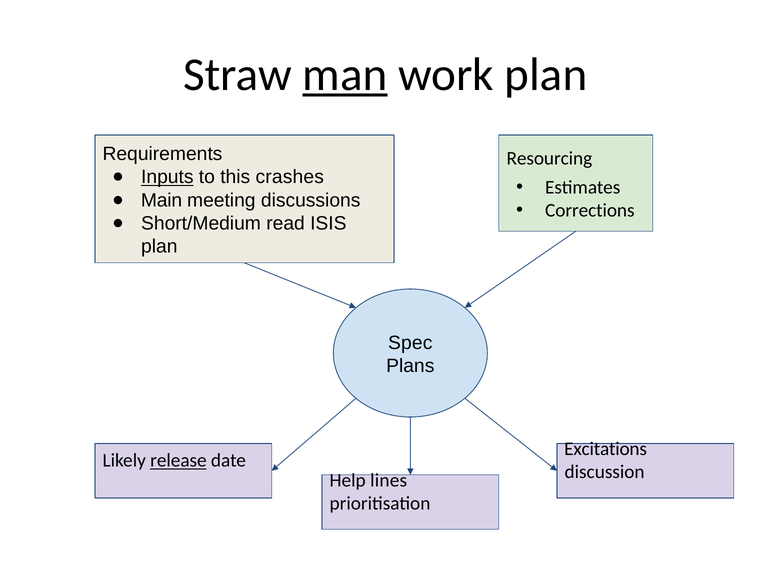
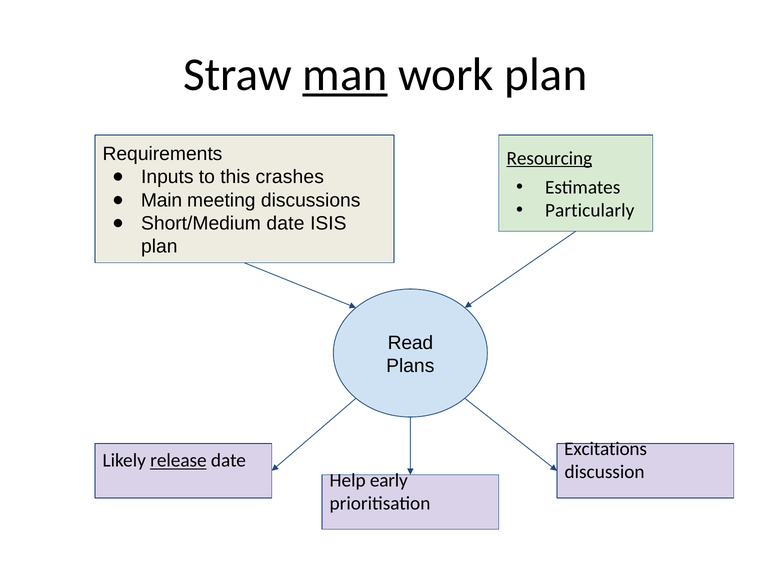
Resourcing underline: none -> present
Inputs underline: present -> none
Corrections: Corrections -> Particularly
Short/Medium read: read -> date
Spec: Spec -> Read
lines: lines -> early
